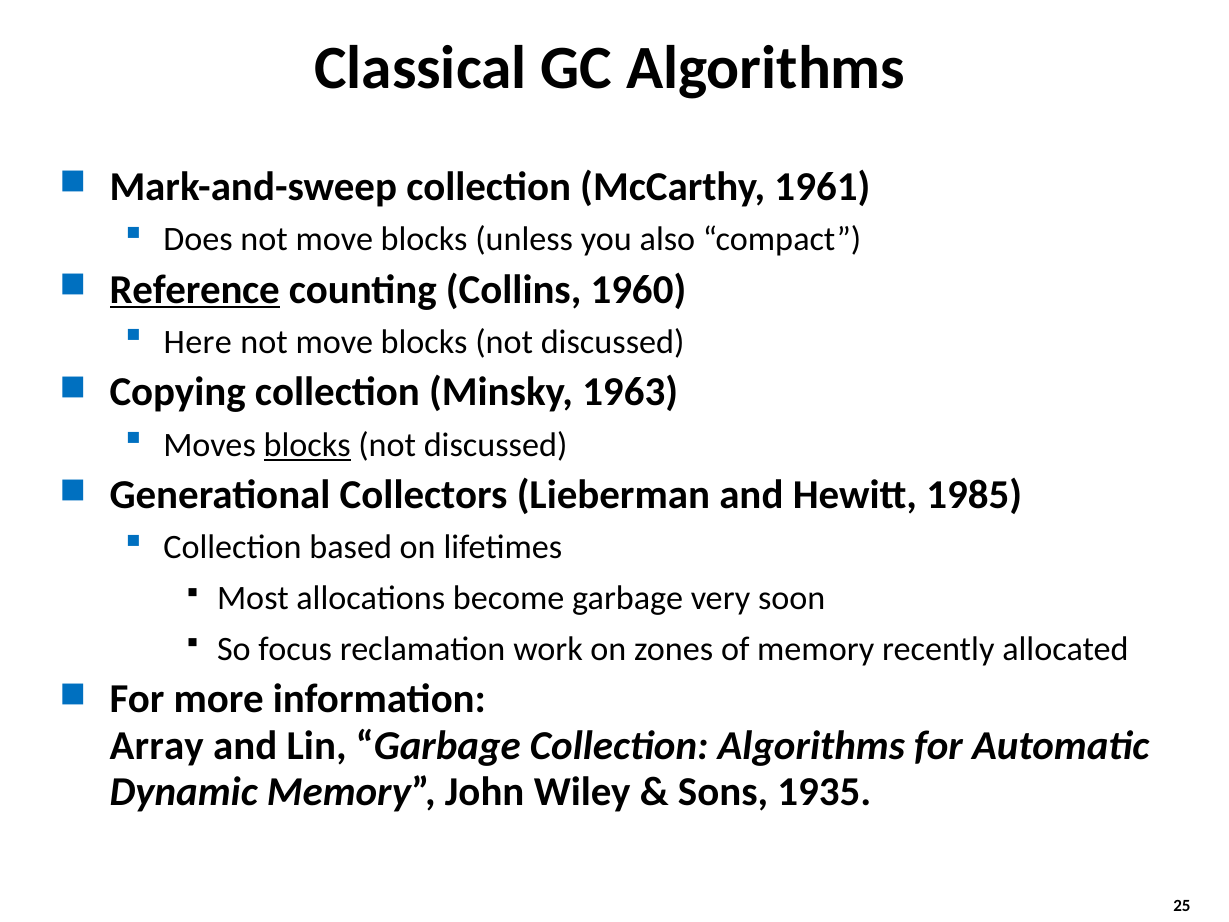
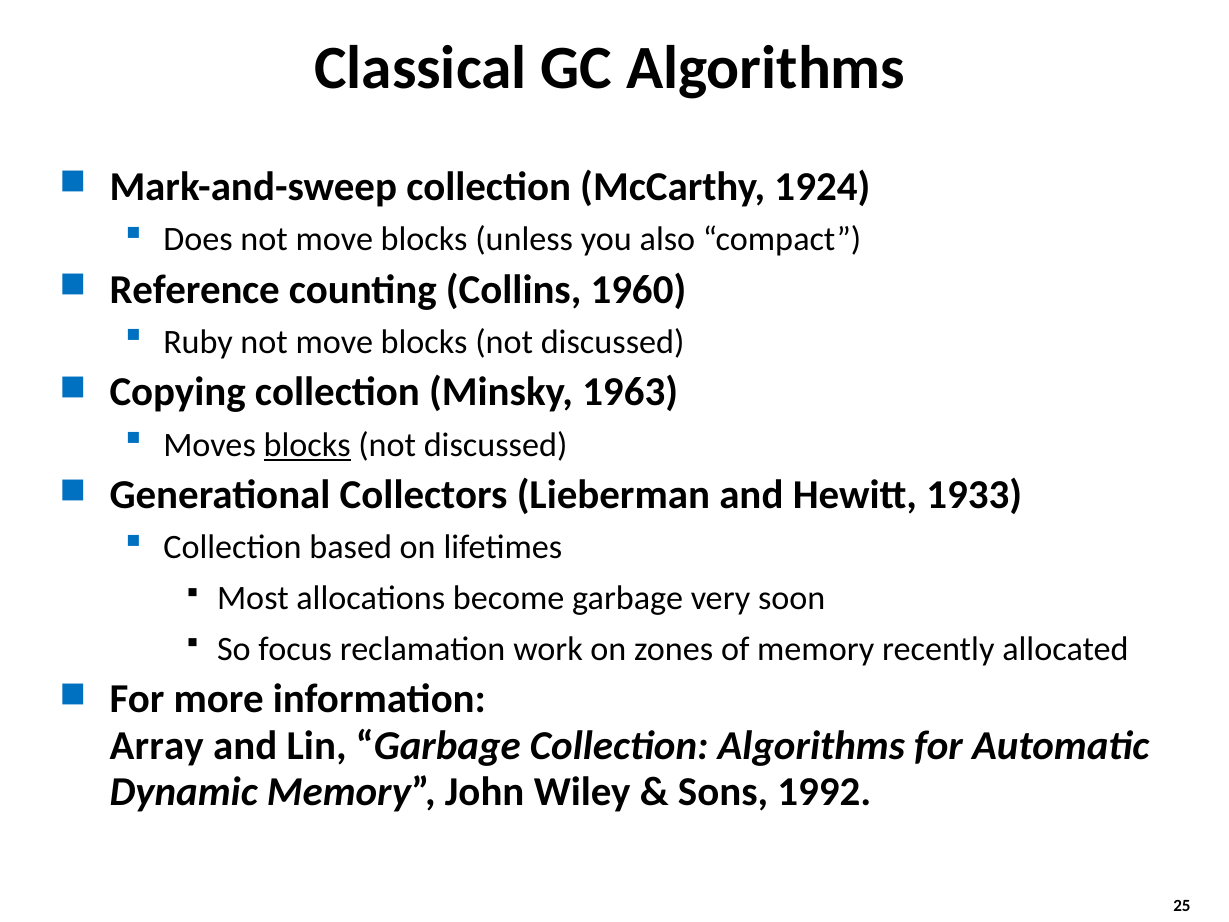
1961: 1961 -> 1924
Reference underline: present -> none
Here: Here -> Ruby
1985: 1985 -> 1933
1935: 1935 -> 1992
